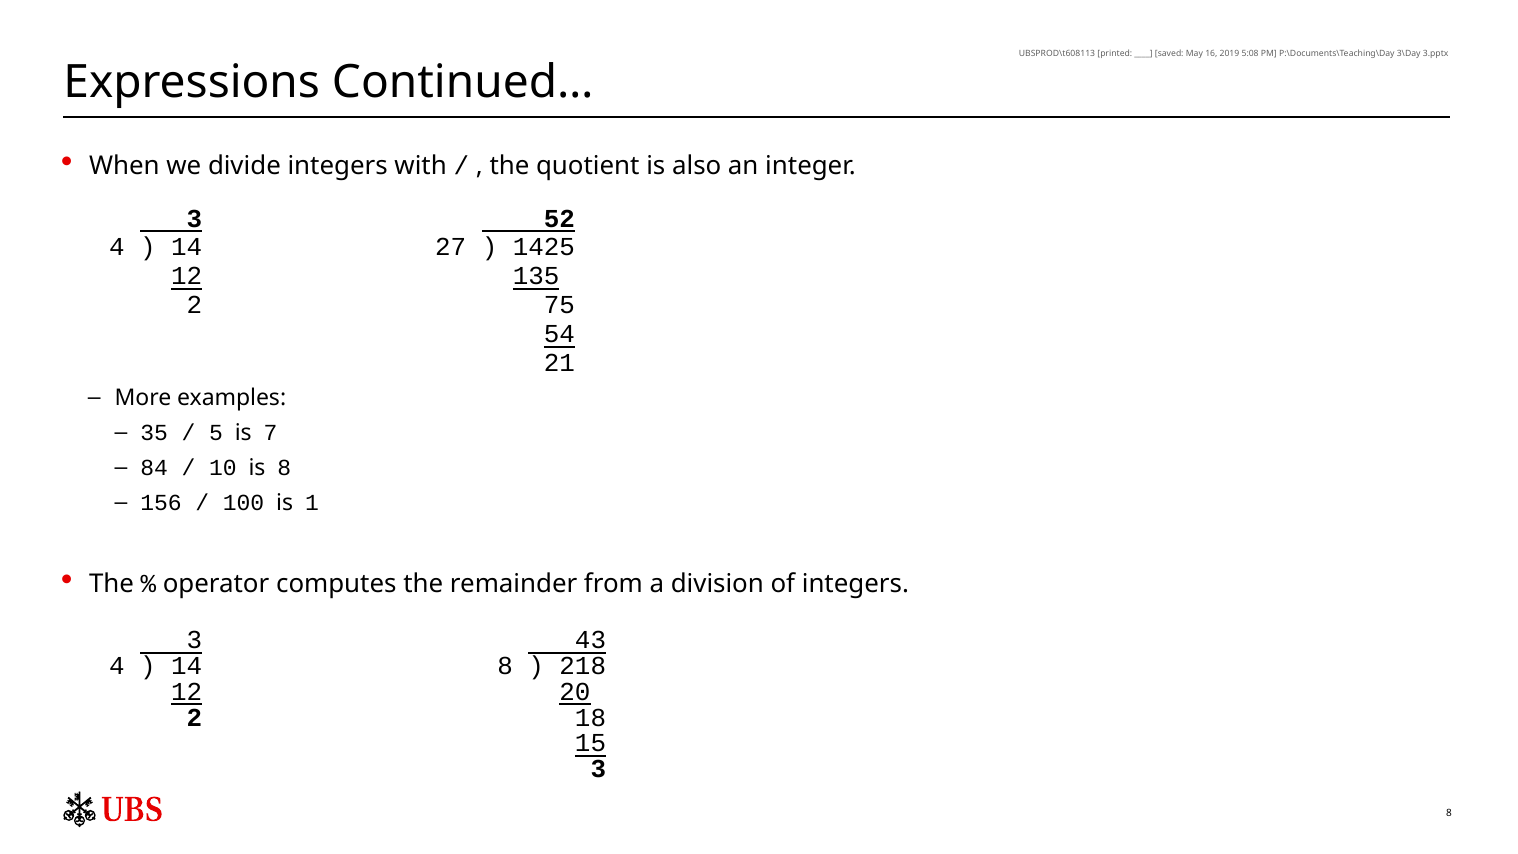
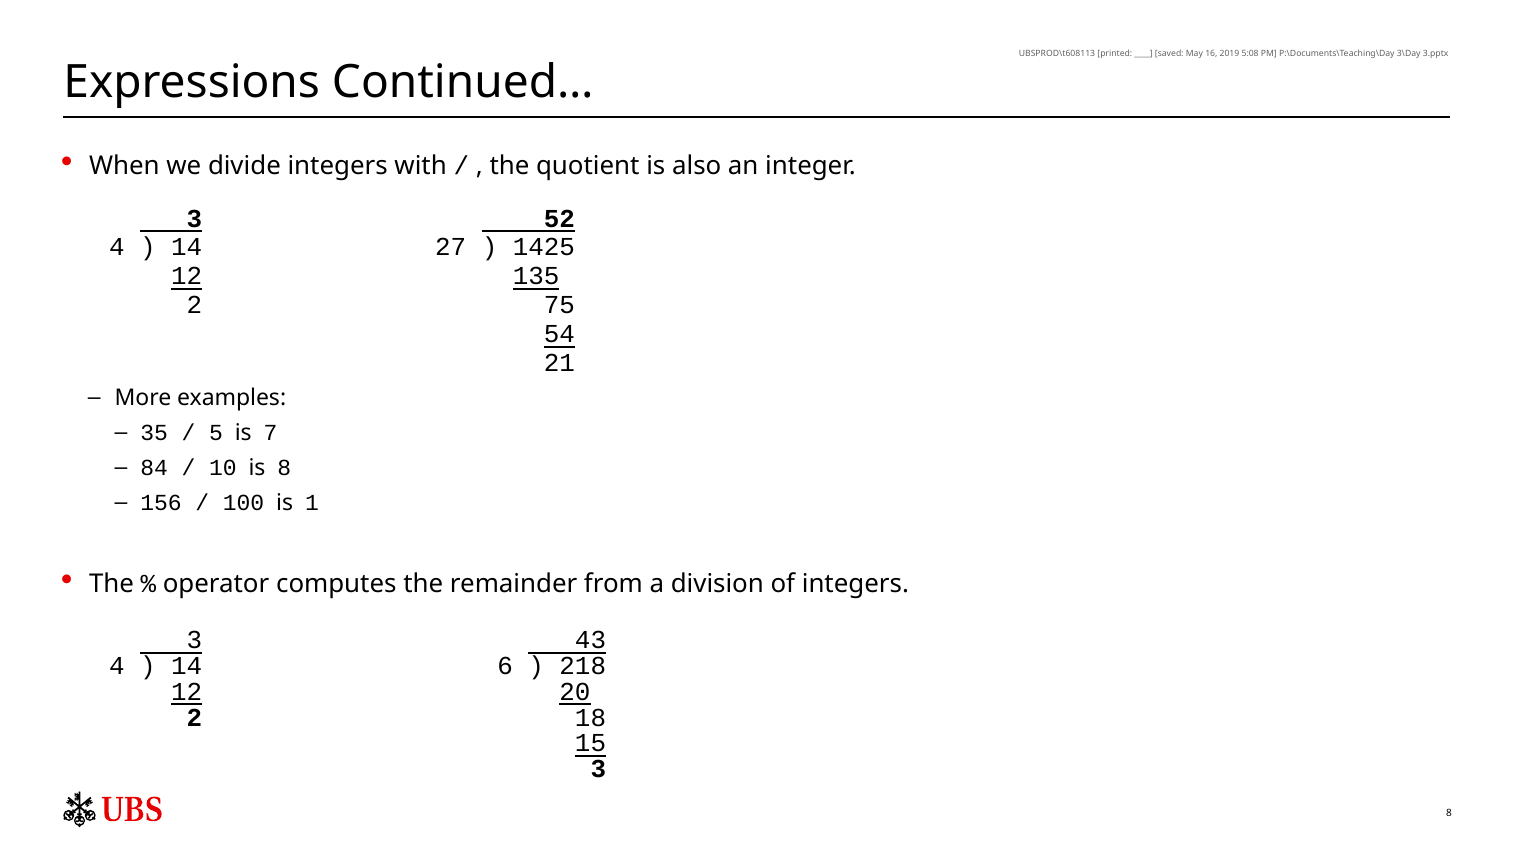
14 8: 8 -> 6
